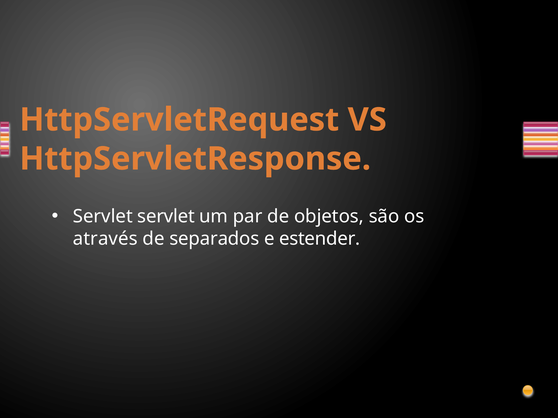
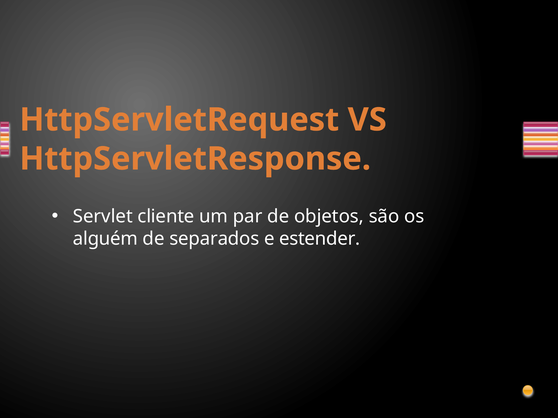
Servlet servlet: servlet -> cliente
através: através -> alguém
